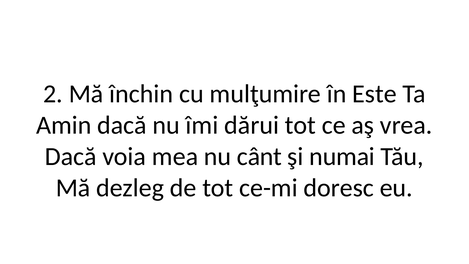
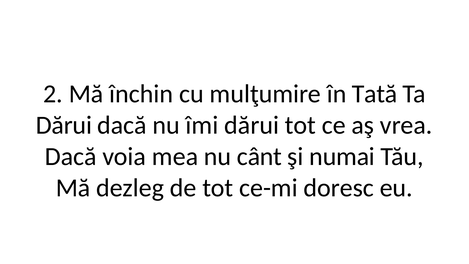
Este: Este -> Tată
Amin at (64, 125): Amin -> Dărui
